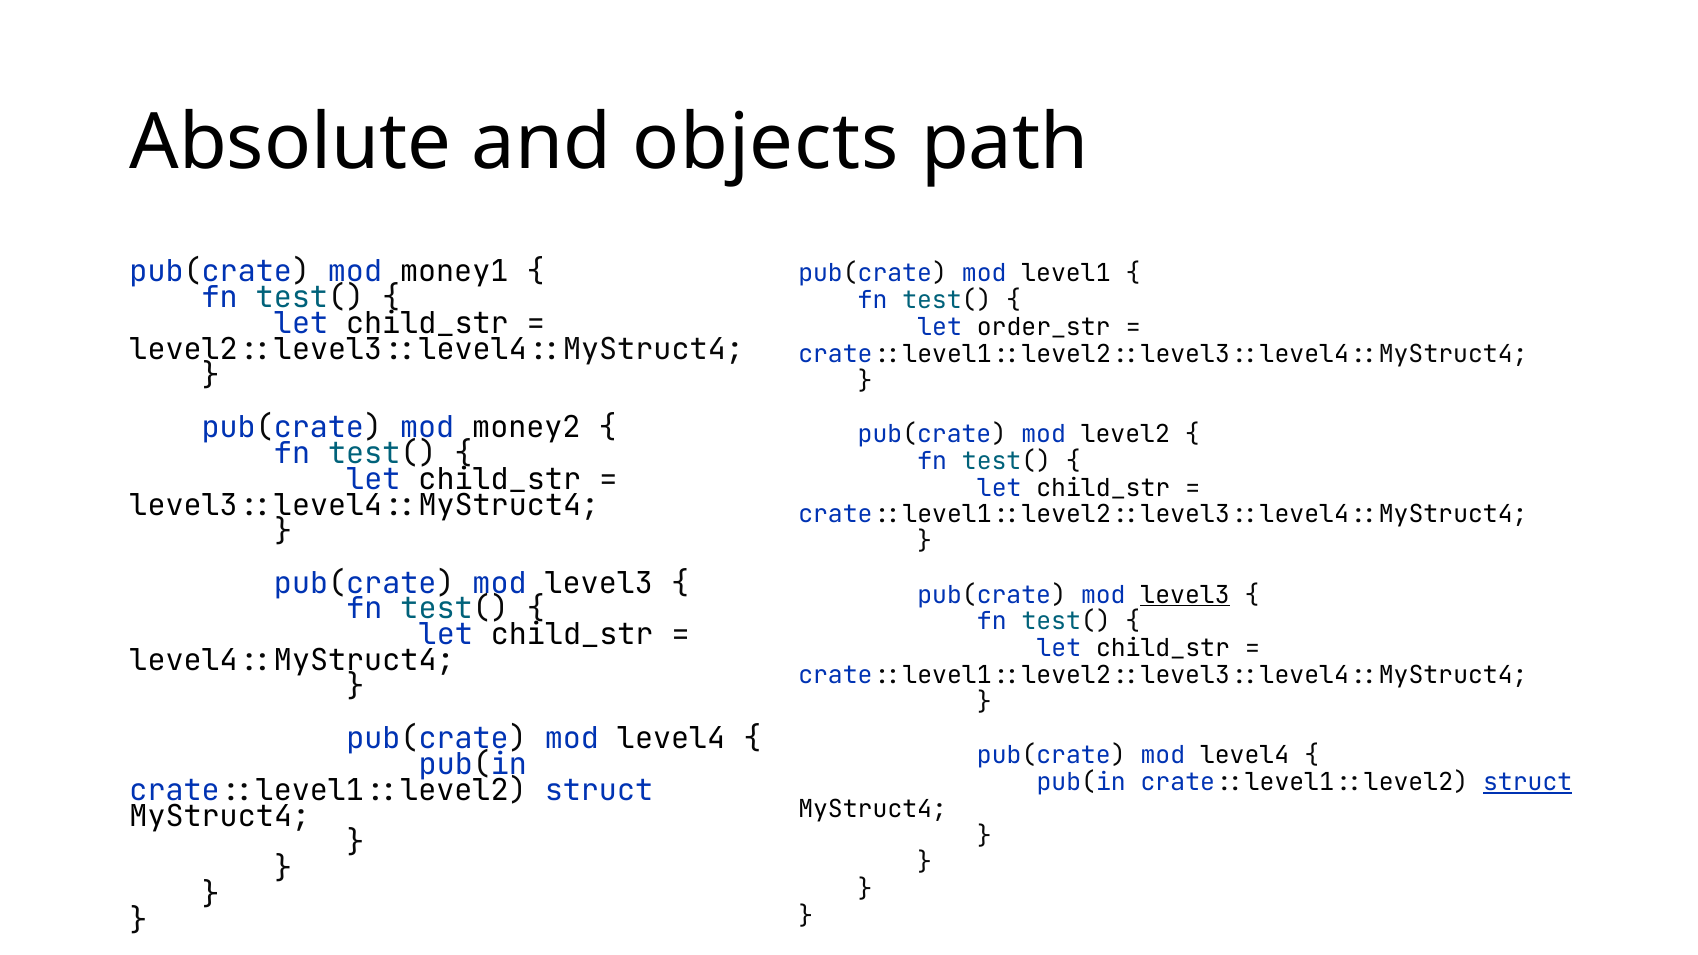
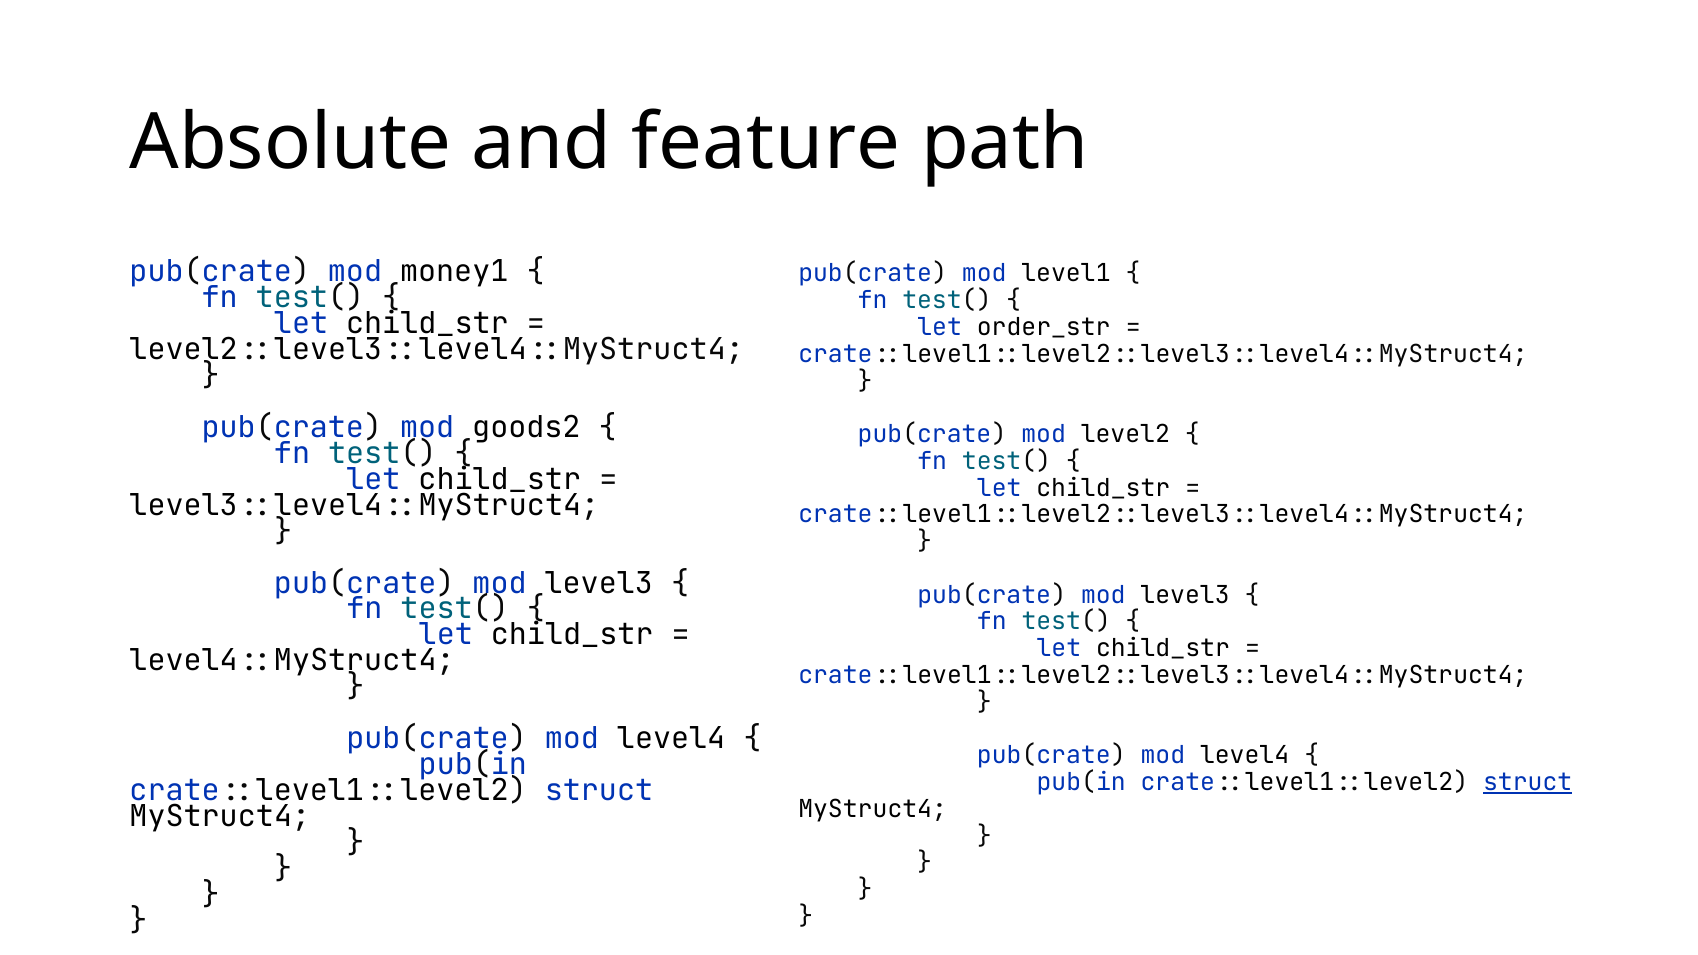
objects: objects -> feature
money2: money2 -> goods2
level3 at (1185, 595) underline: present -> none
